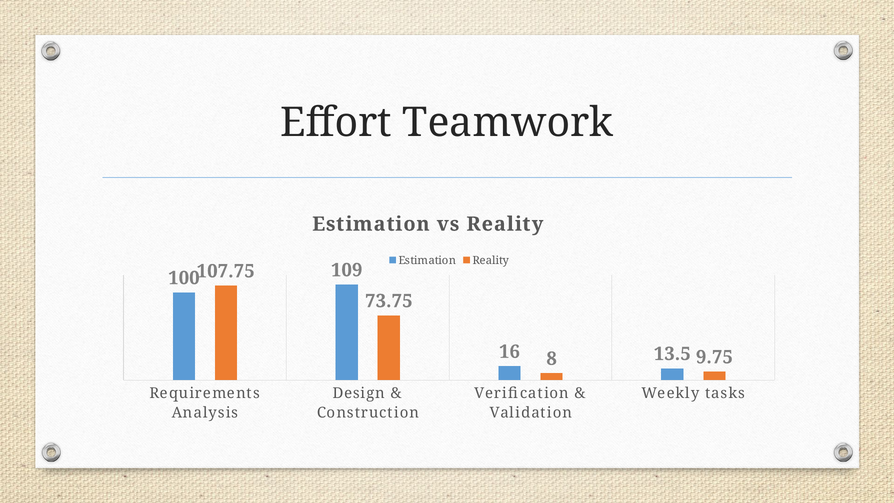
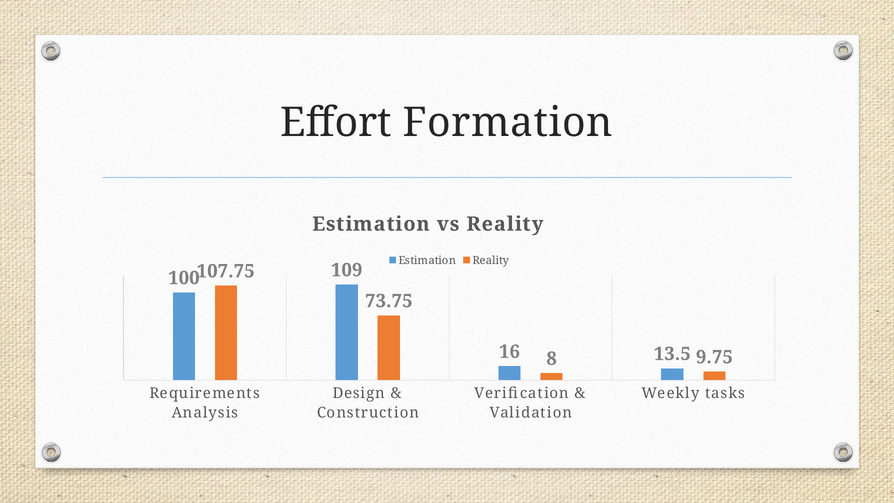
Teamwork: Teamwork -> Formation
